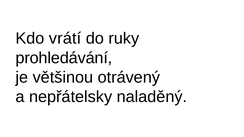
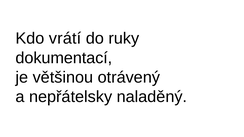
prohledávání: prohledávání -> dokumentací
